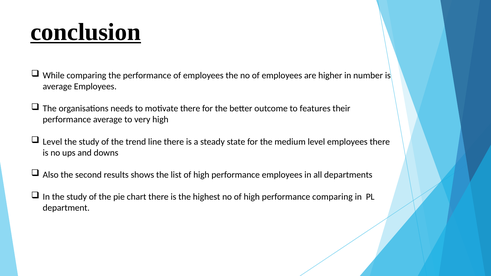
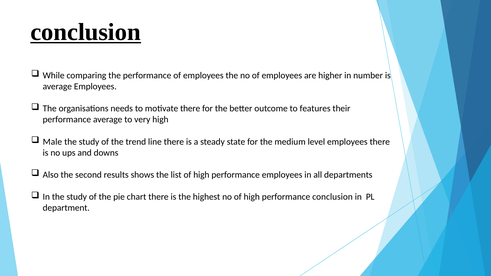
Level at (52, 142): Level -> Male
performance comparing: comparing -> conclusion
